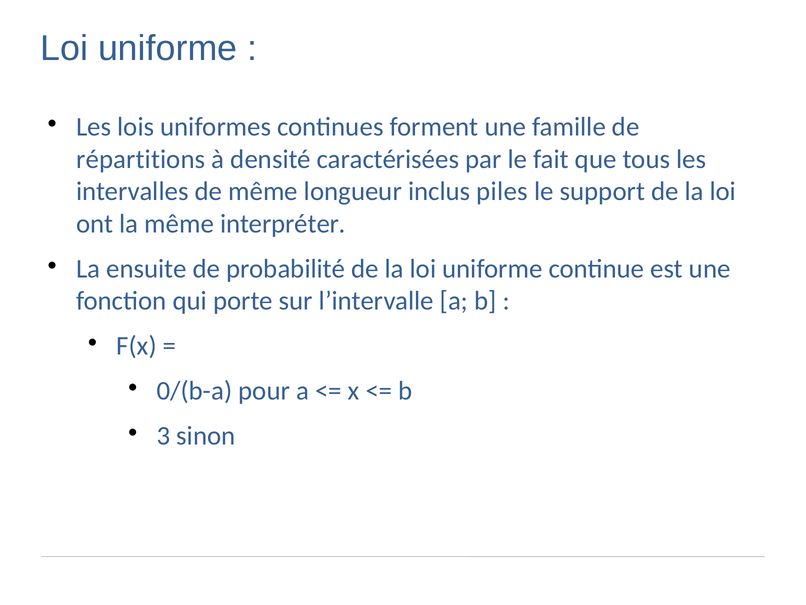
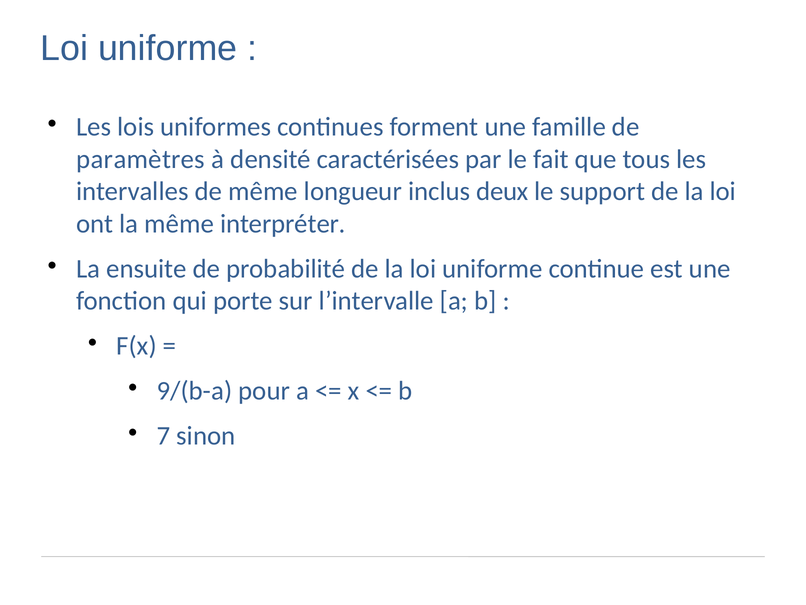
répartitions: répartitions -> paramètres
piles: piles -> deux
0/(b-a: 0/(b-a -> 9/(b-a
3: 3 -> 7
